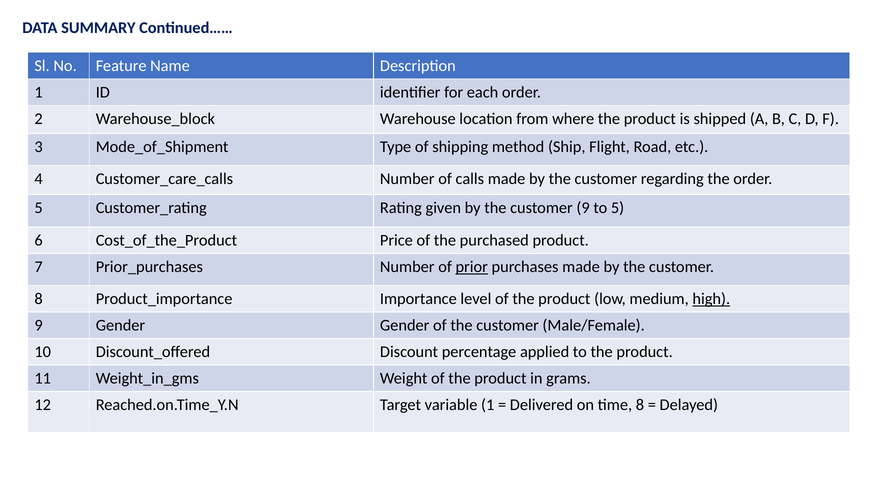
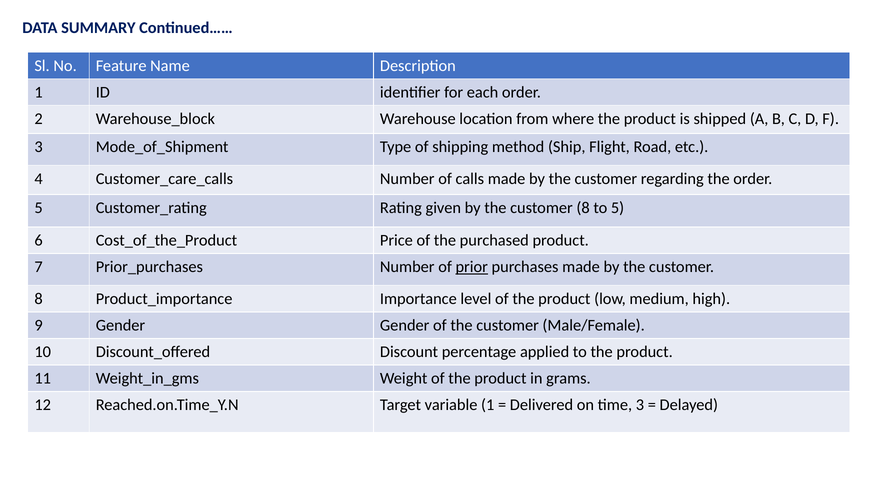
9 at (583, 208): 9 -> 8
high underline: present -> none
time 8: 8 -> 3
